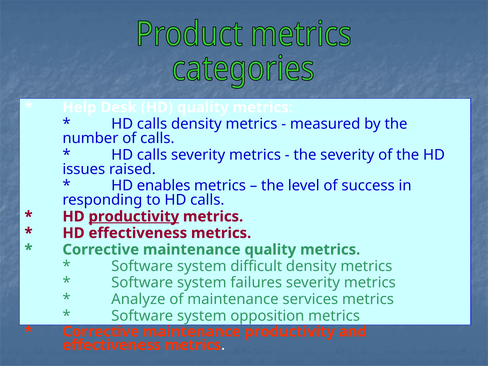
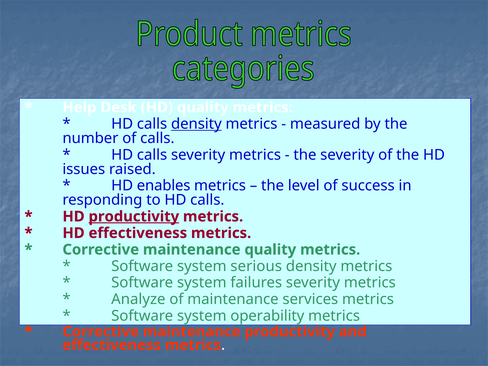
density at (196, 124) underline: none -> present
difficult: difficult -> serious
opposition: opposition -> operability
